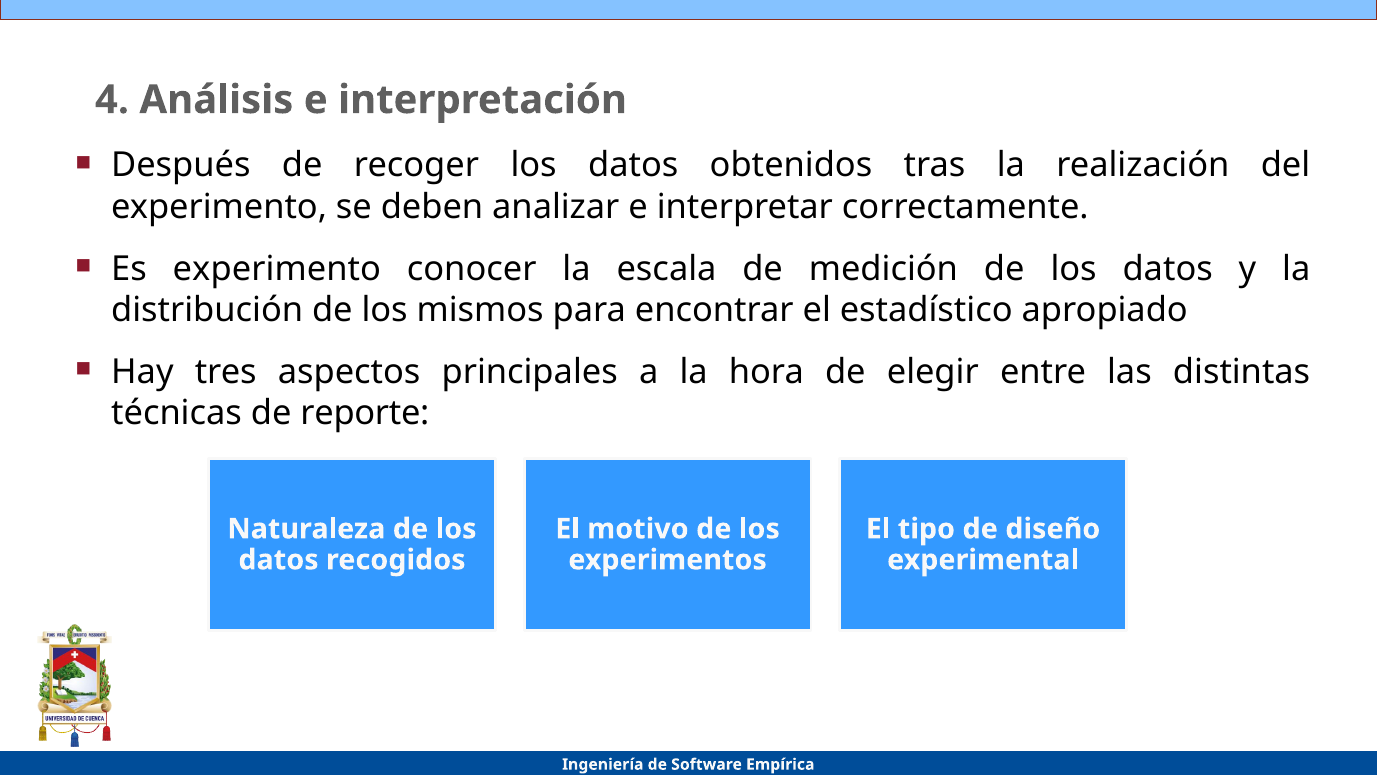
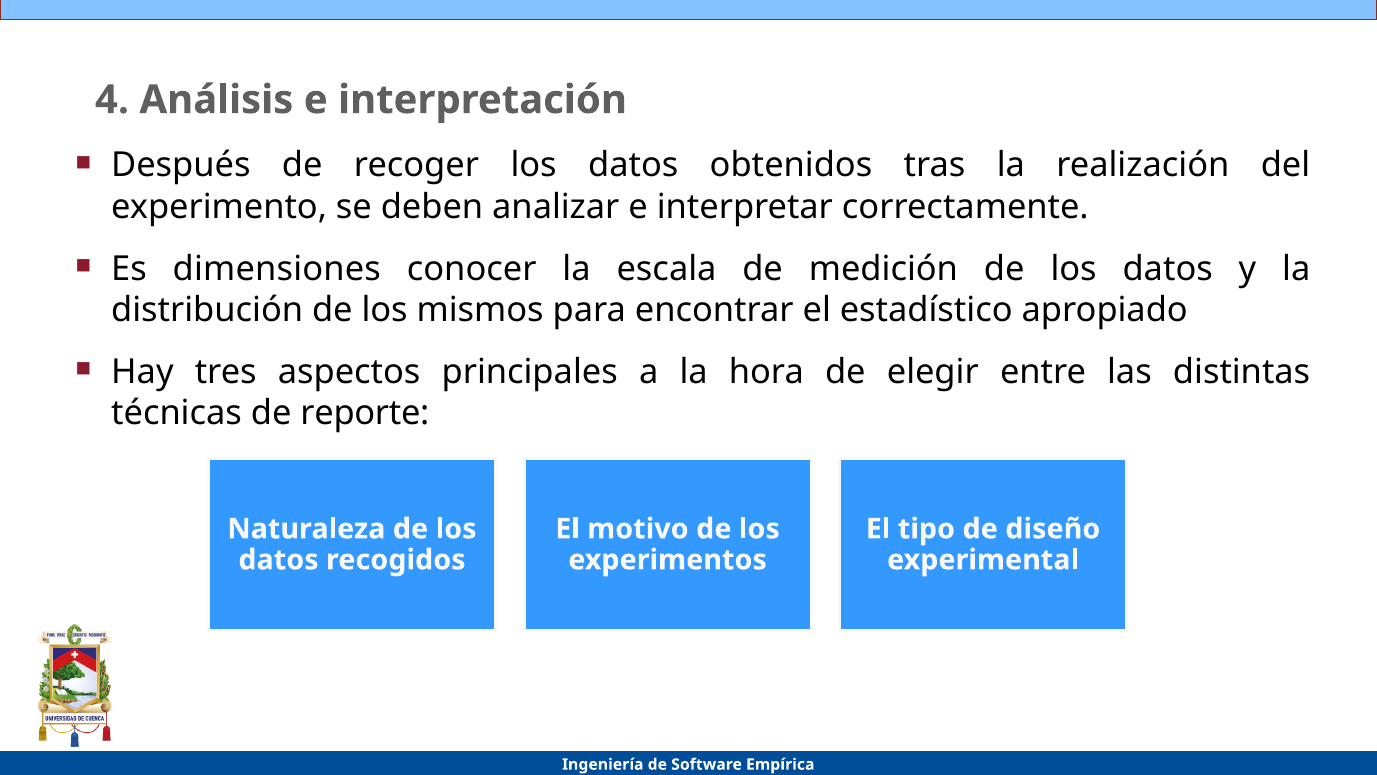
Es experimento: experimento -> dimensiones
